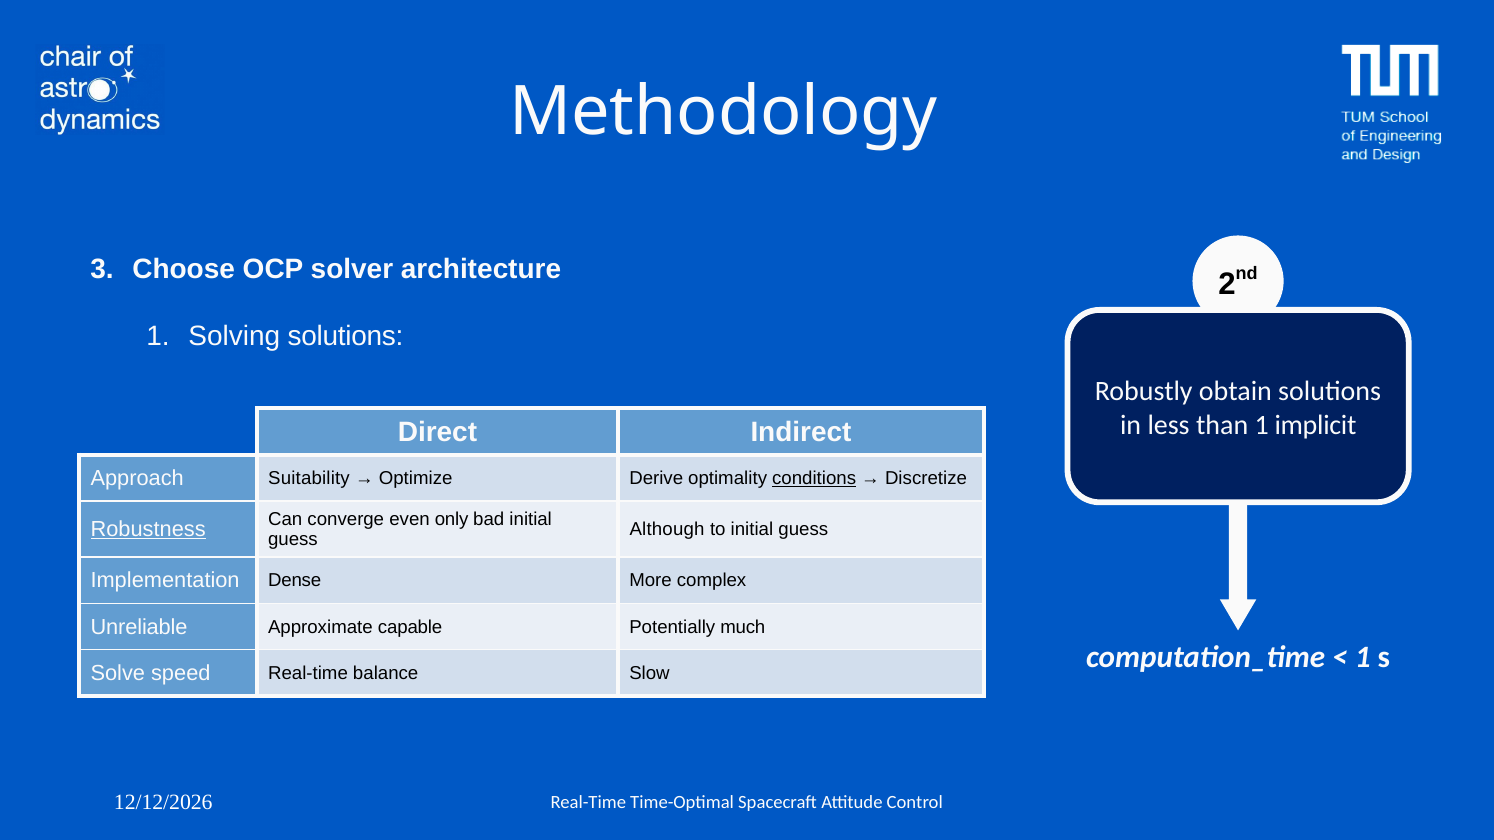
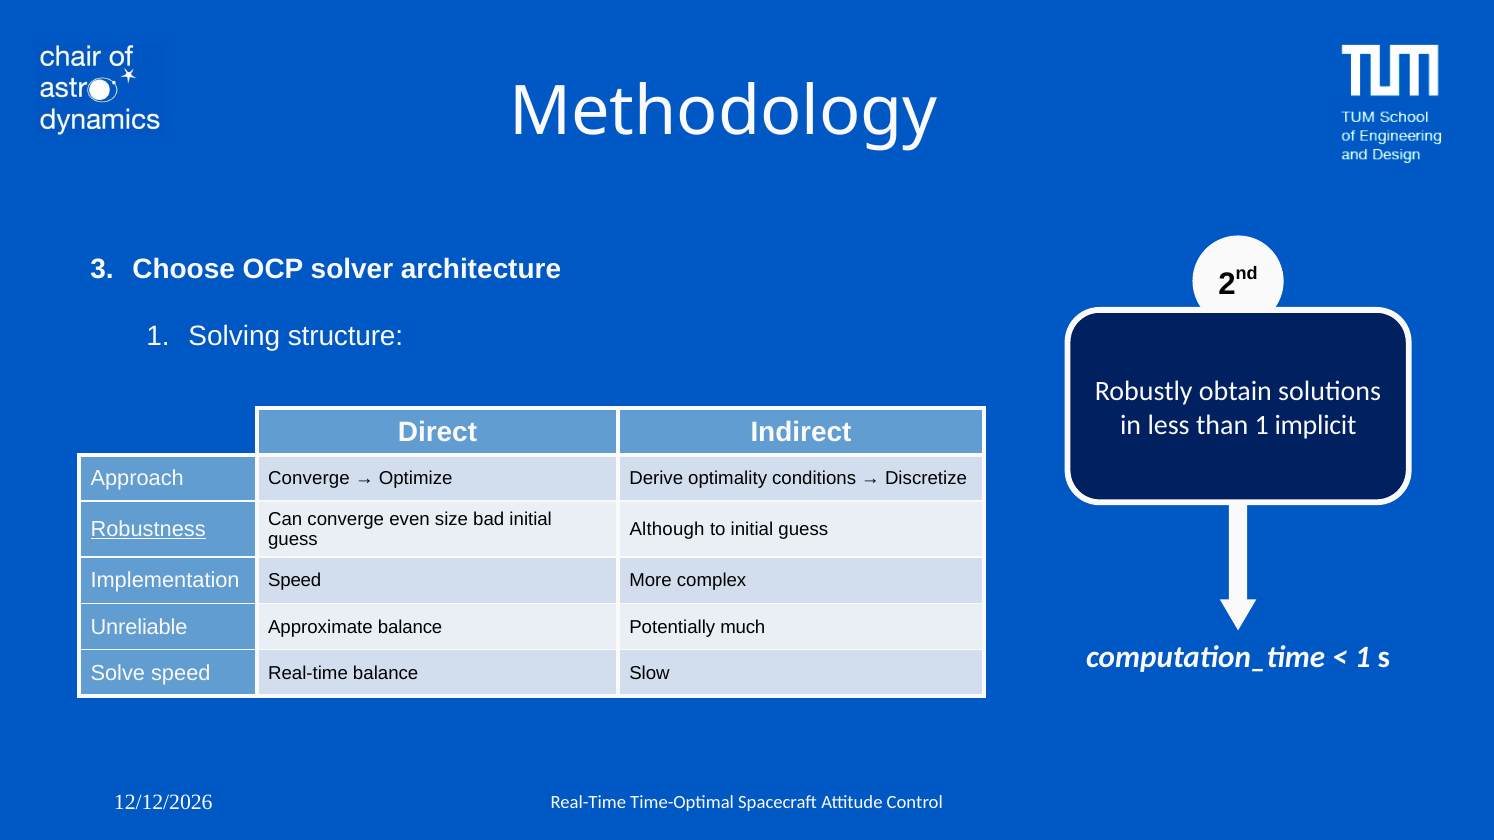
Solving solutions: solutions -> structure
Approach Suitability: Suitability -> Converge
conditions underline: present -> none
only: only -> size
Implementation Dense: Dense -> Speed
Approximate capable: capable -> balance
